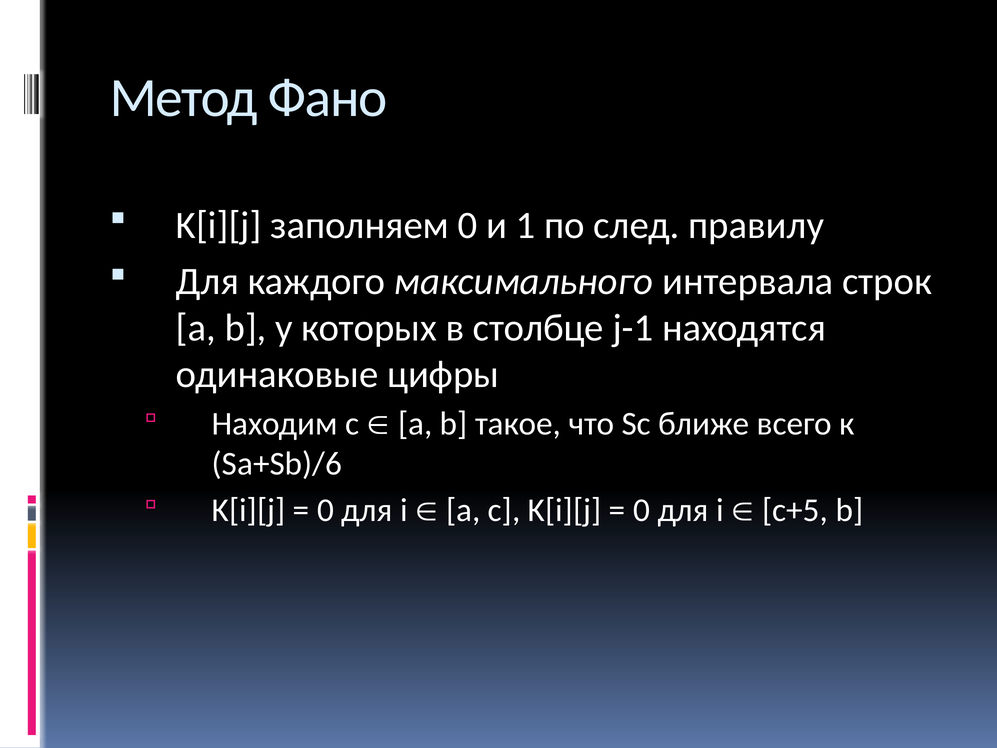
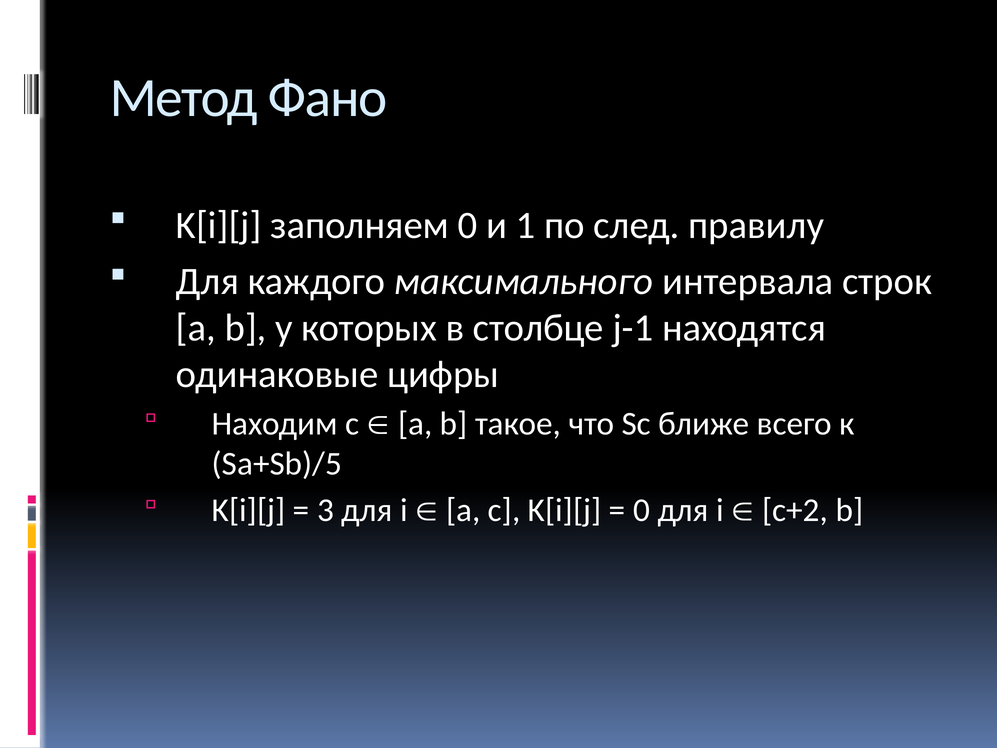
Sa+Sb)/6: Sa+Sb)/6 -> Sa+Sb)/5
0 at (325, 510): 0 -> 3
c+5: c+5 -> c+2
